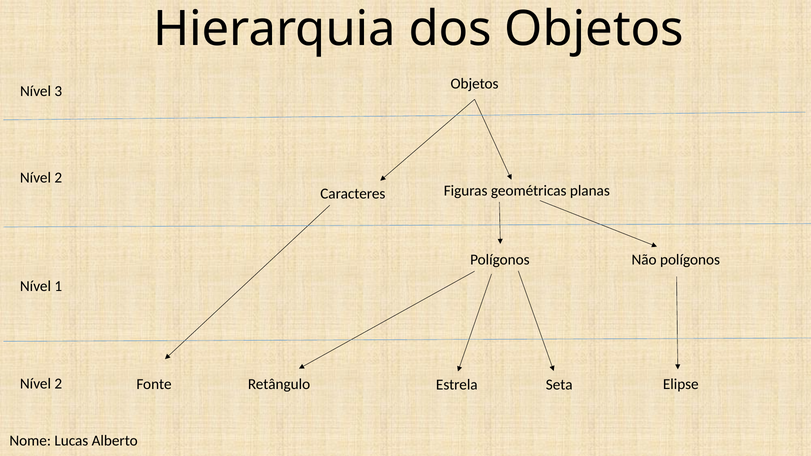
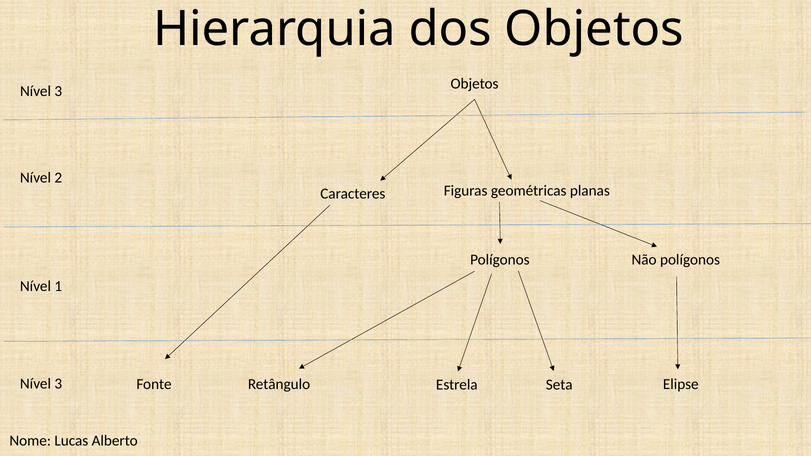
2 at (58, 384): 2 -> 3
